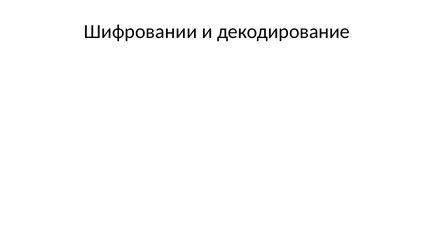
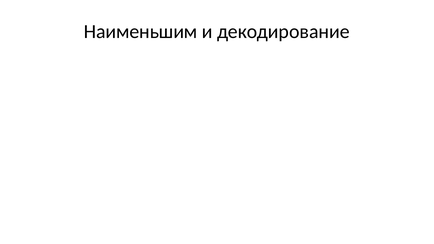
Шифровании at (141, 32): Шифровании -> Наименьшим
